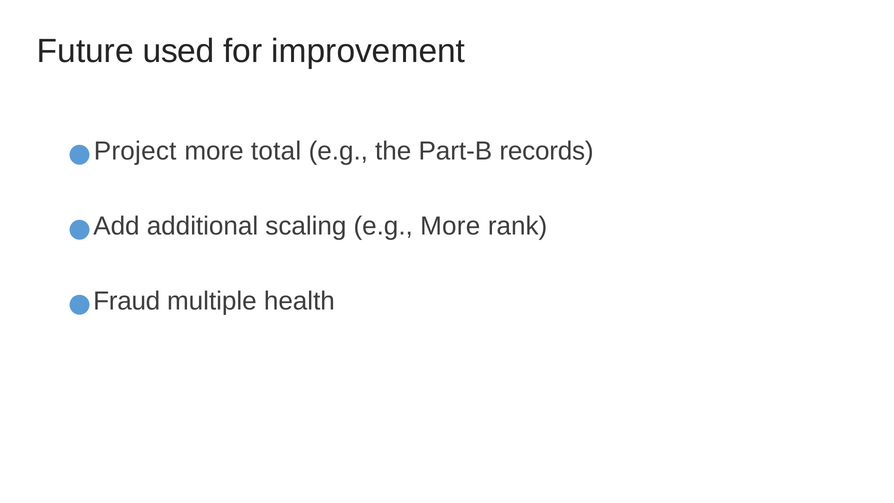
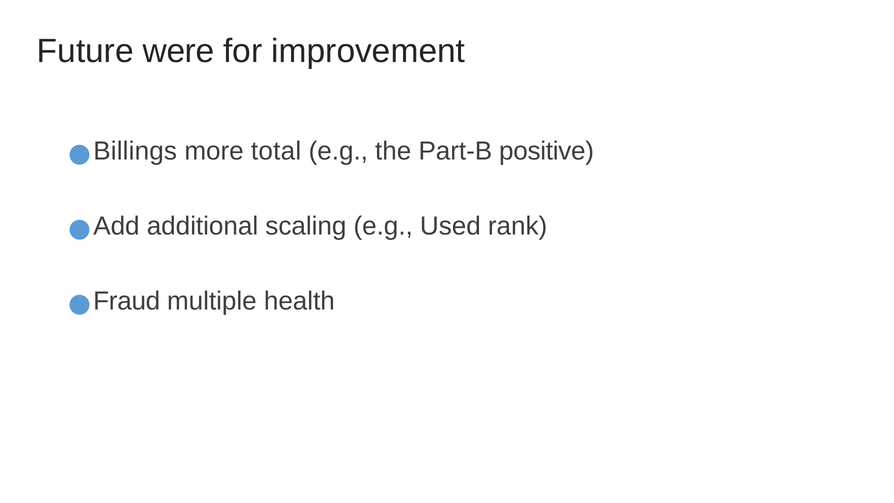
used: used -> were
Project: Project -> Billings
records: records -> positive
e.g More: More -> Used
